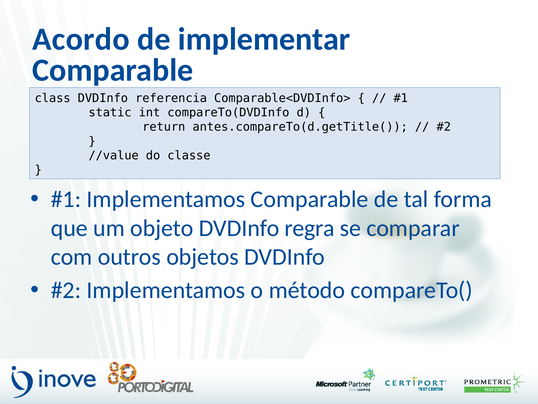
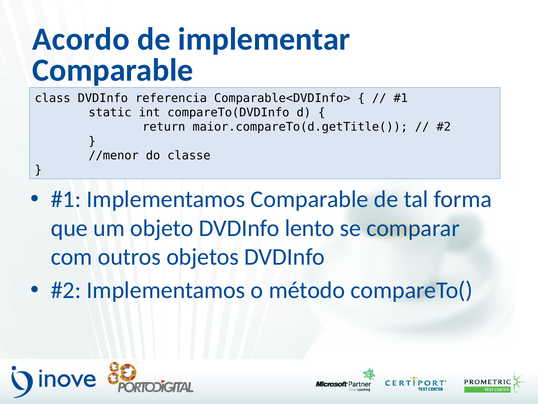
antes.compareTo(d.getTitle(: antes.compareTo(d.getTitle( -> maior.compareTo(d.getTitle(
//value: //value -> //menor
regra: regra -> lento
